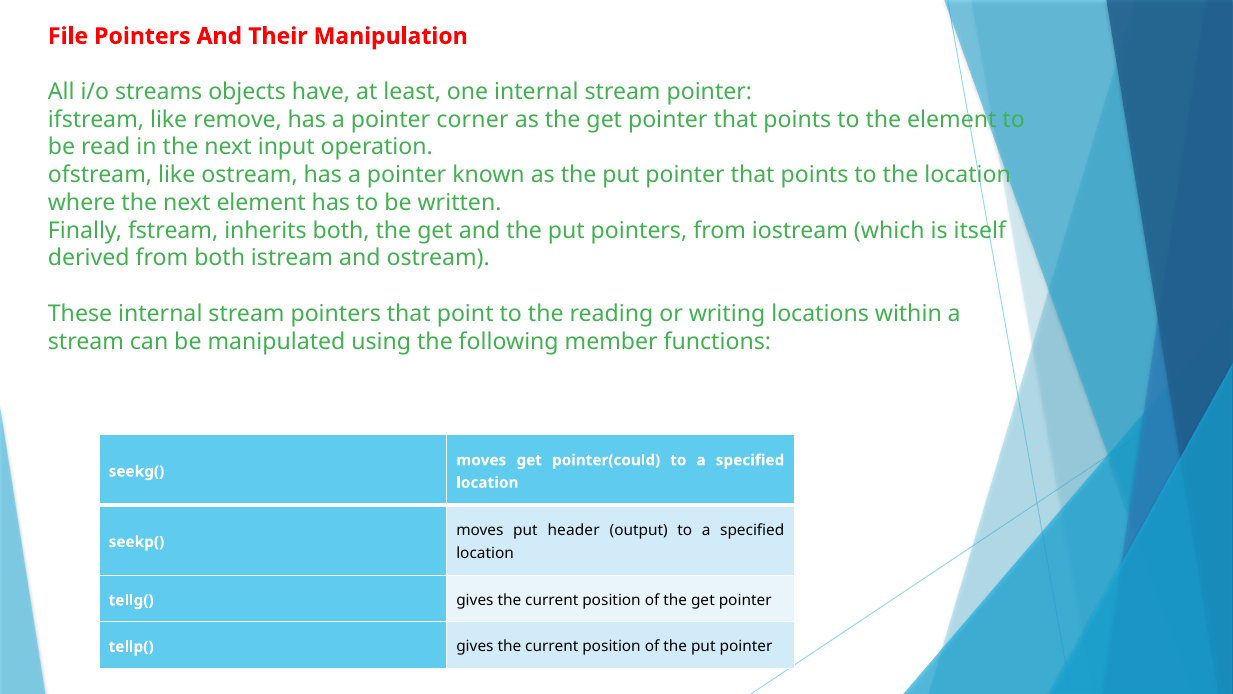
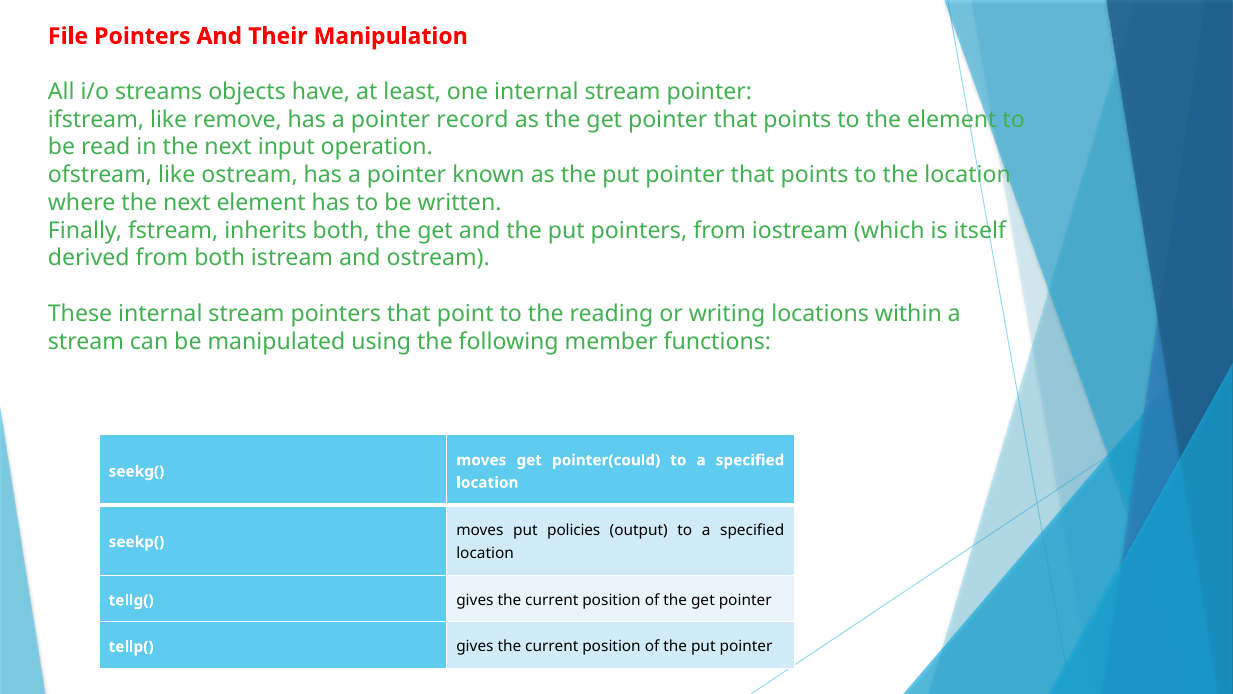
corner: corner -> record
header: header -> policies
